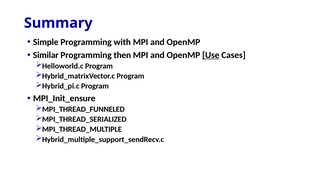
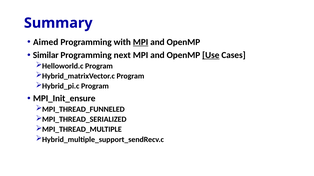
Simple: Simple -> Aimed
MPI at (141, 42) underline: none -> present
then: then -> next
